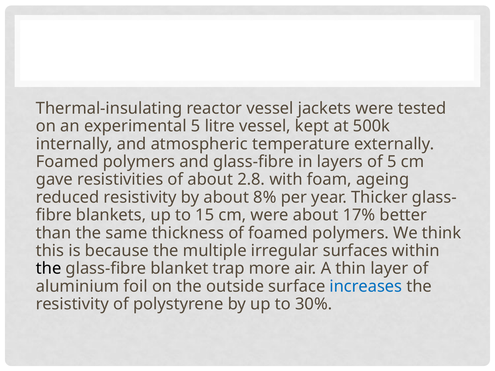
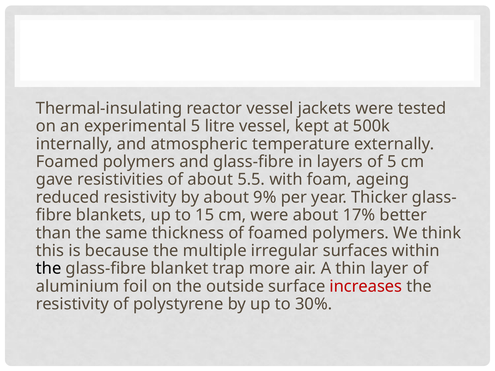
2.8: 2.8 -> 5.5
8%: 8% -> 9%
increases colour: blue -> red
